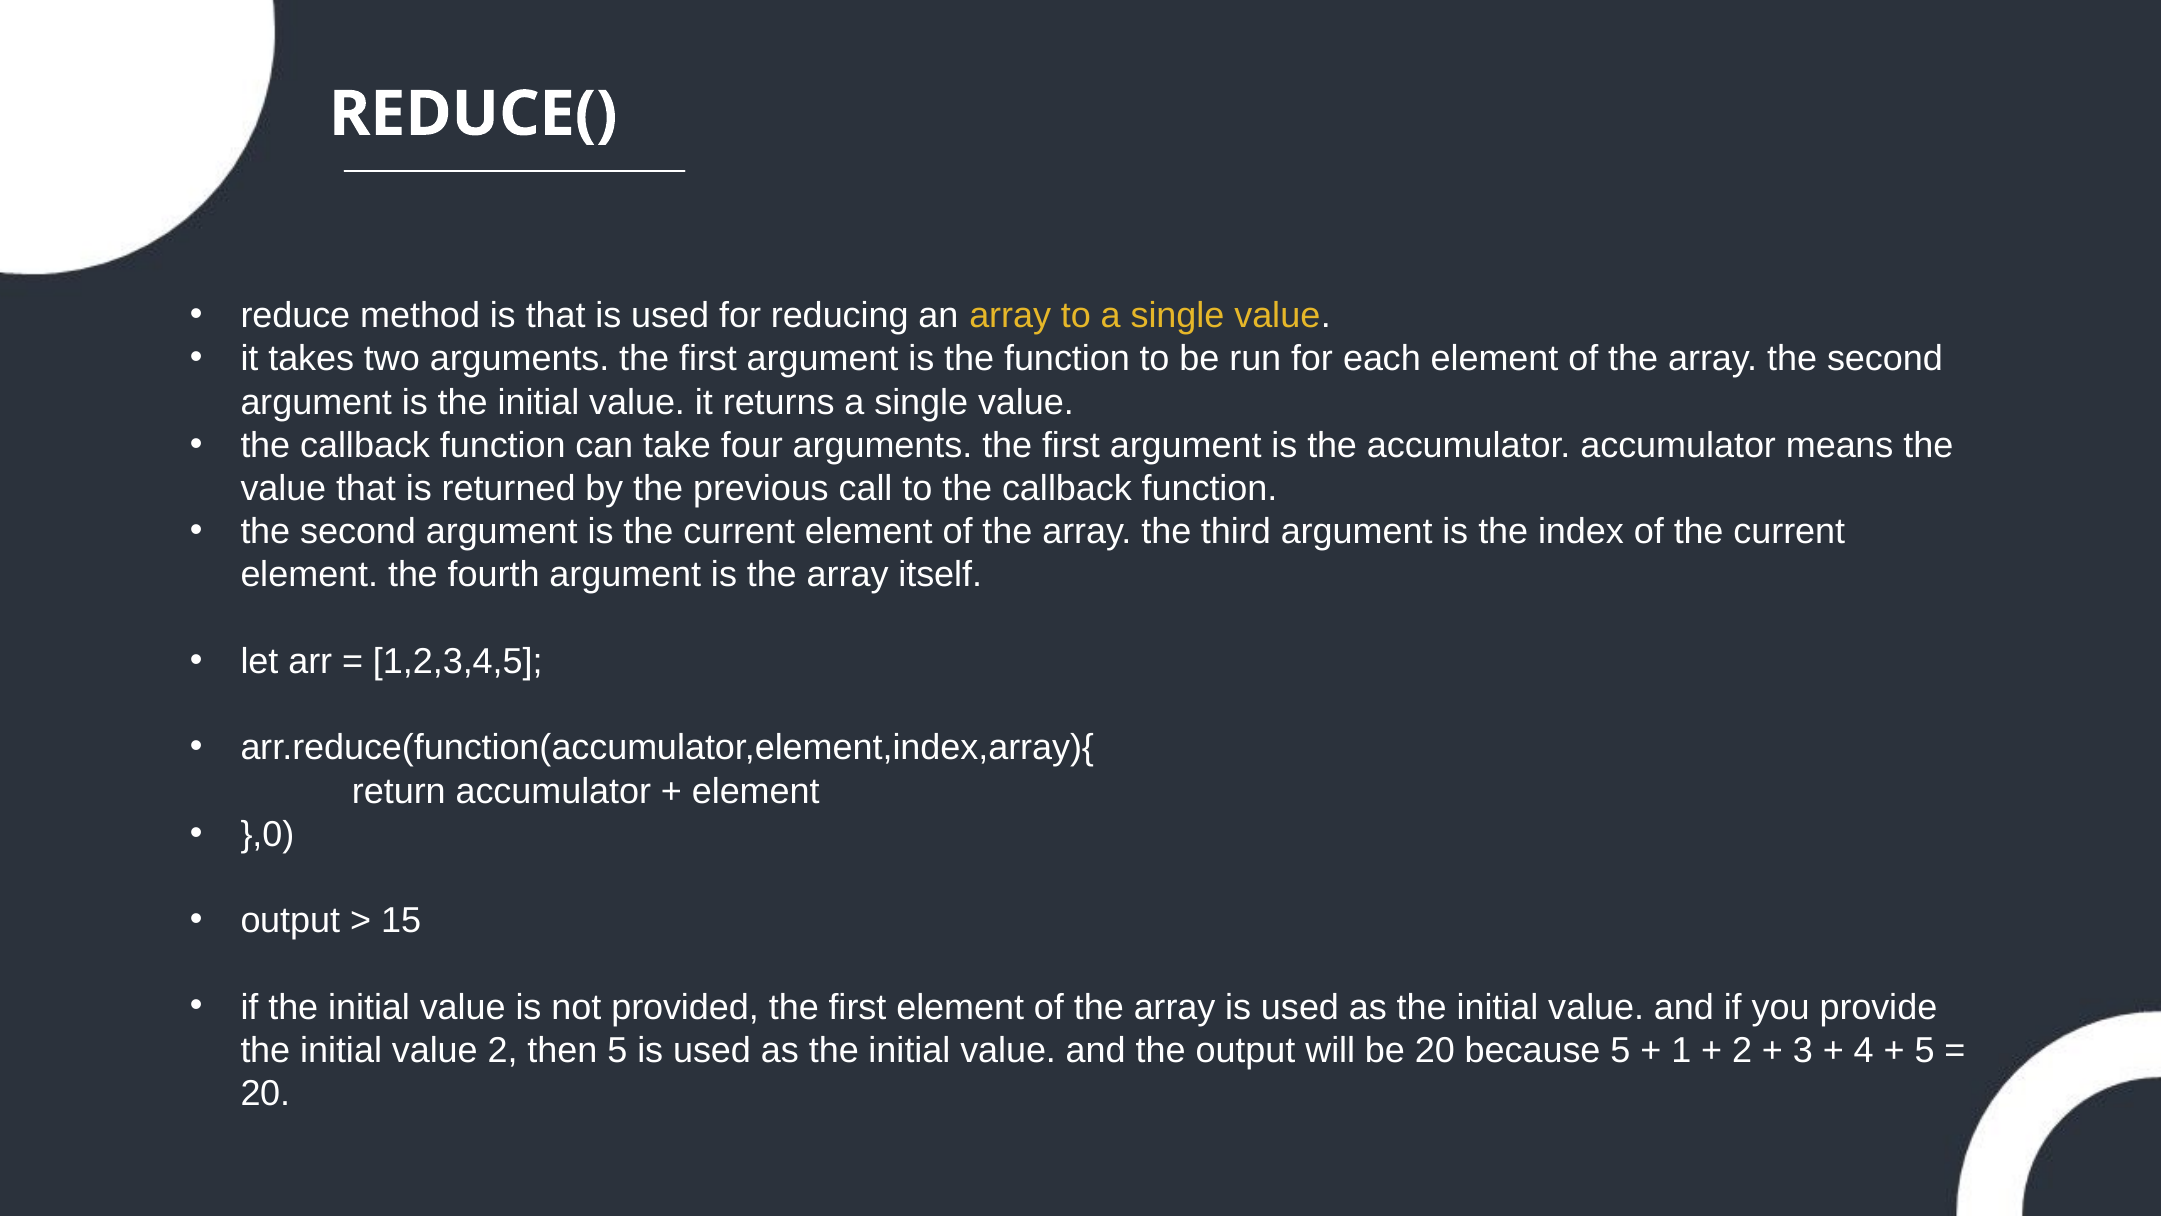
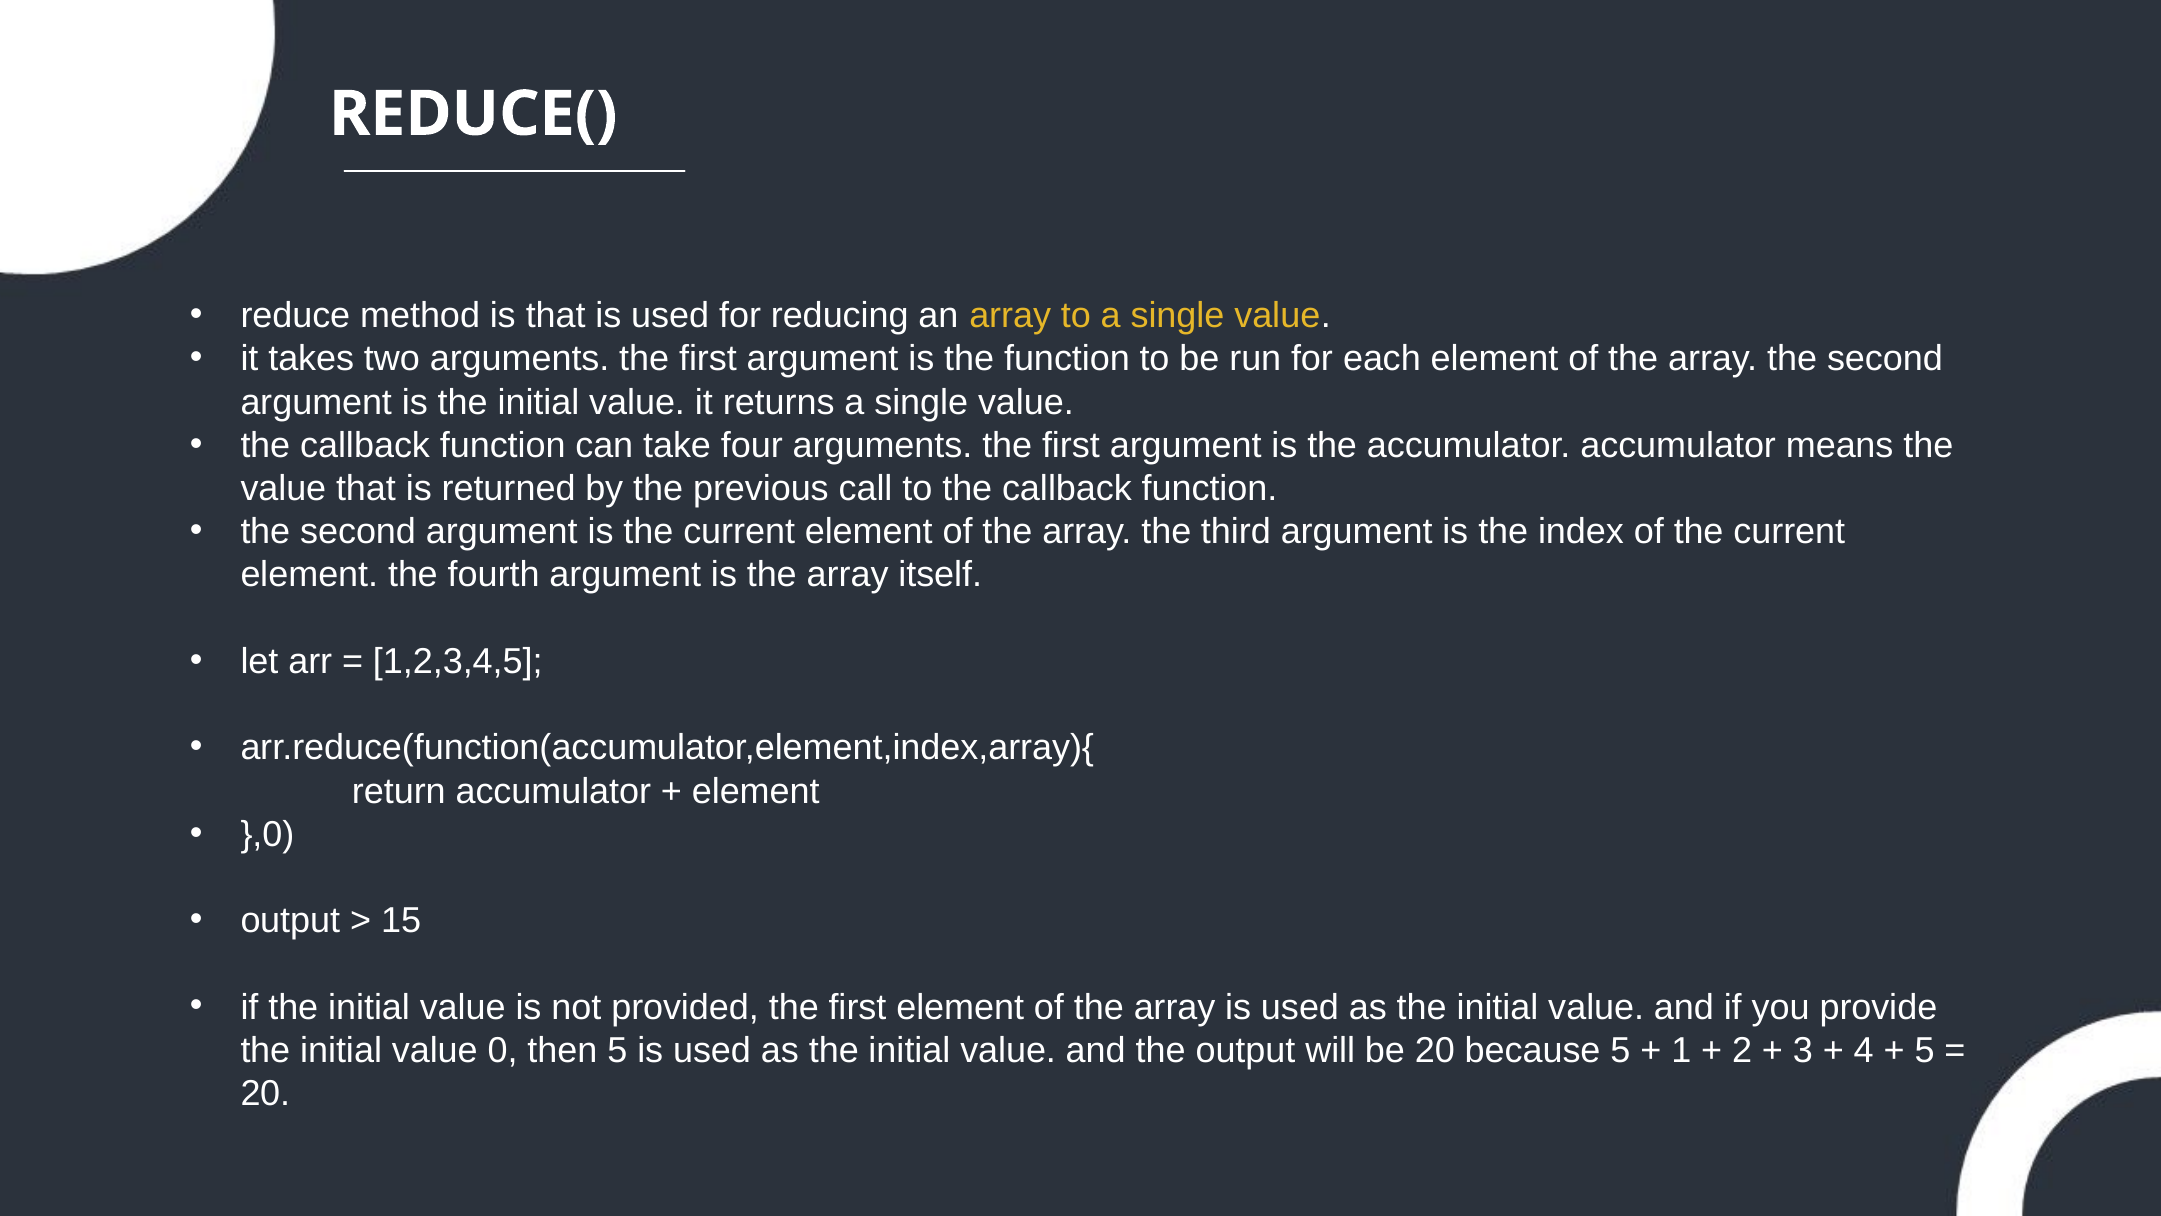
value 2: 2 -> 0
